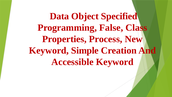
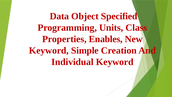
False: False -> Units
Process: Process -> Enables
Accessible: Accessible -> Individual
